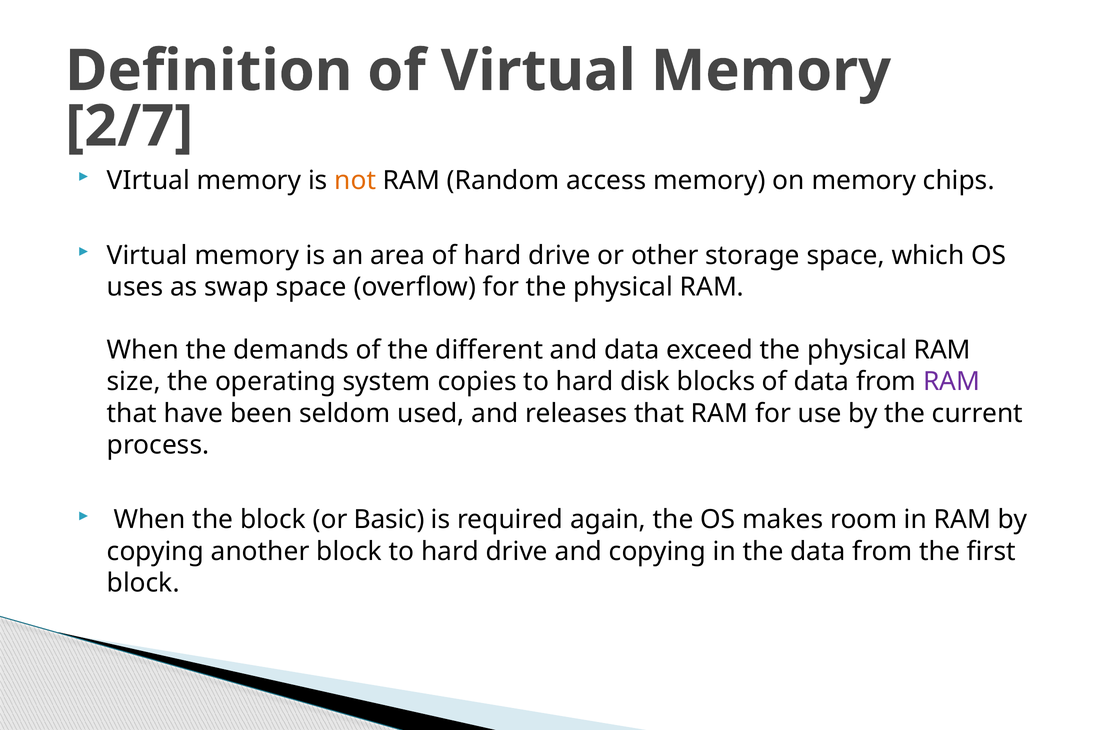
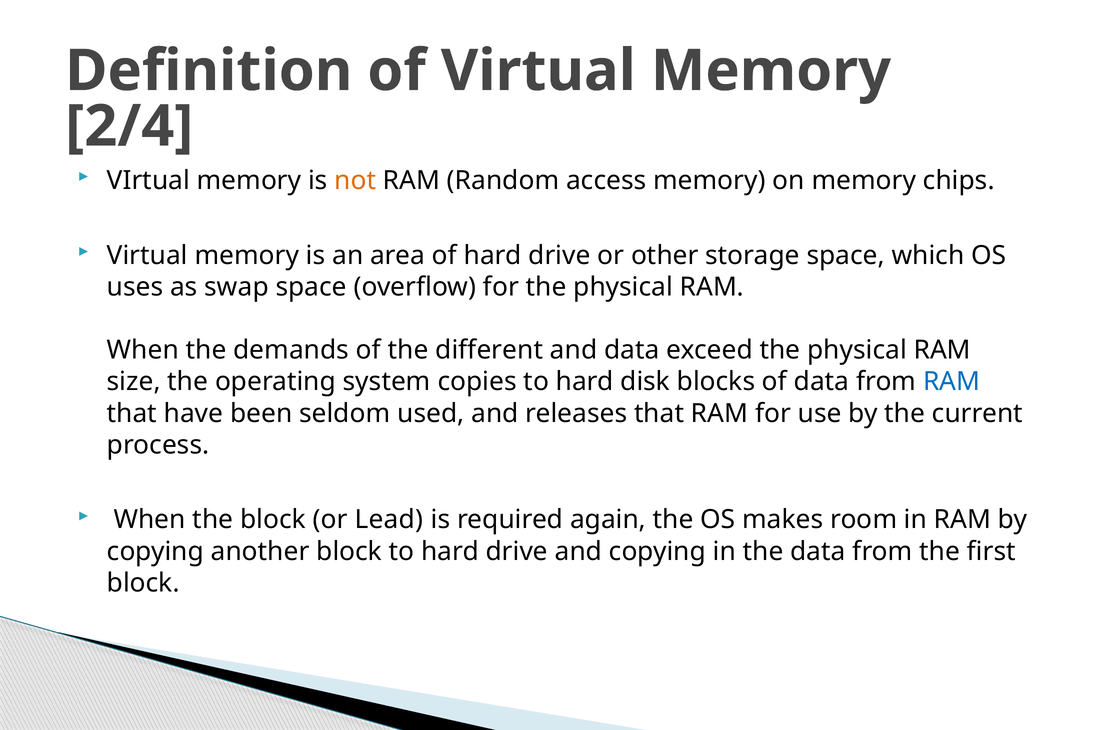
2/7: 2/7 -> 2/4
RAM at (952, 382) colour: purple -> blue
Basic: Basic -> Lead
